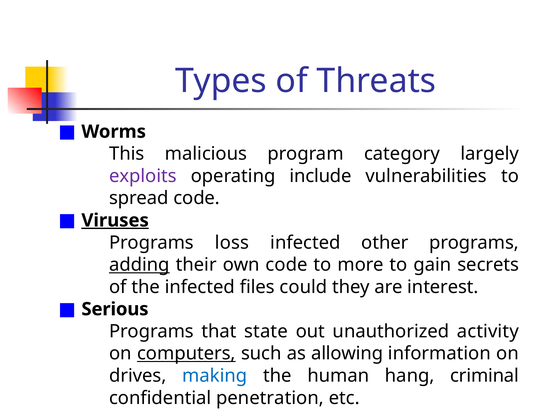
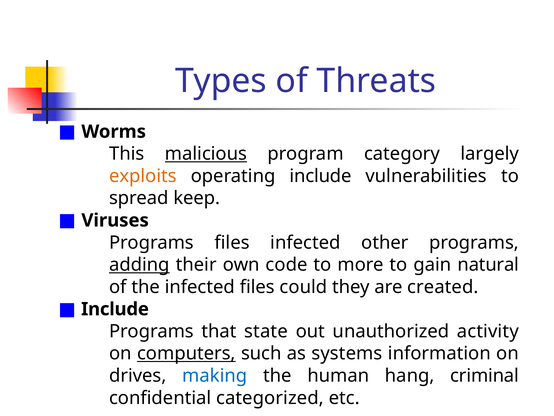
malicious underline: none -> present
exploits colour: purple -> orange
spread code: code -> keep
Viruses underline: present -> none
Programs loss: loss -> files
secrets: secrets -> natural
interest: interest -> created
Serious at (115, 309): Serious -> Include
allowing: allowing -> systems
penetration: penetration -> categorized
